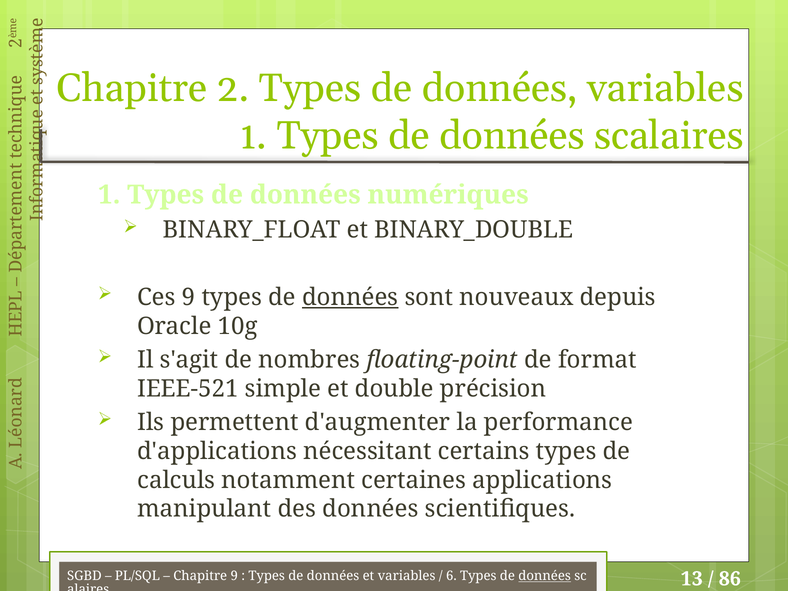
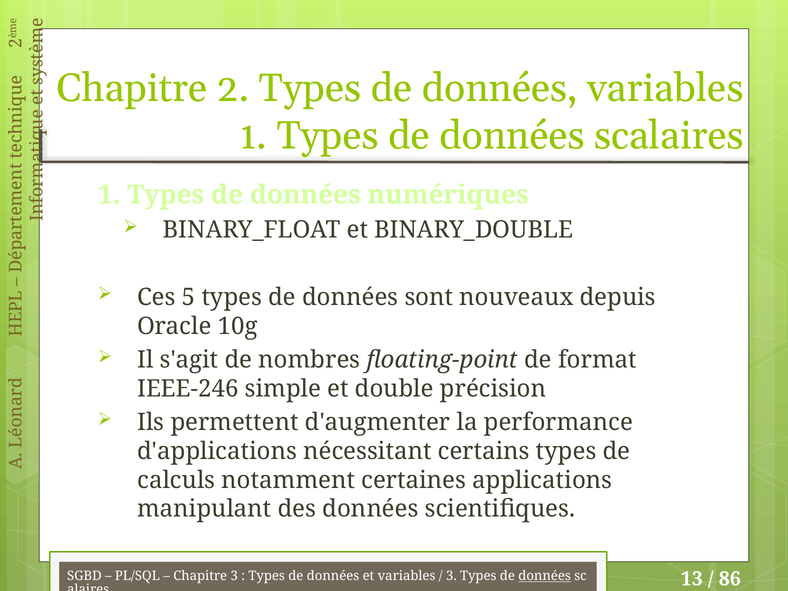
Ces 9: 9 -> 5
données at (350, 297) underline: present -> none
IEEE-521: IEEE-521 -> IEEE-246
Chapitre 9: 9 -> 3
6 at (451, 576): 6 -> 3
